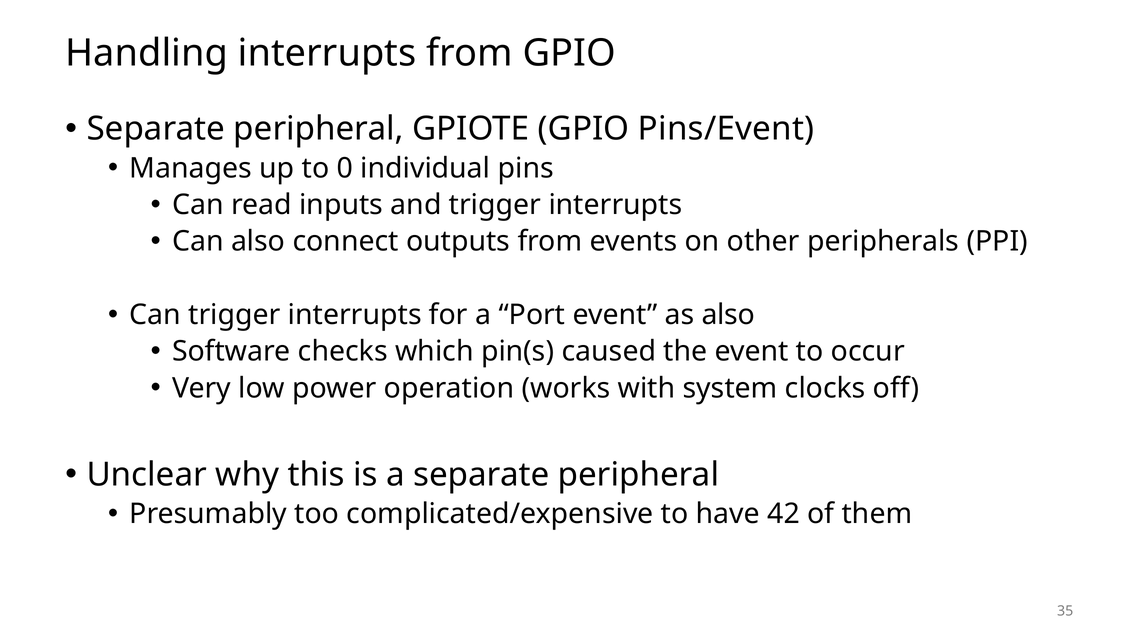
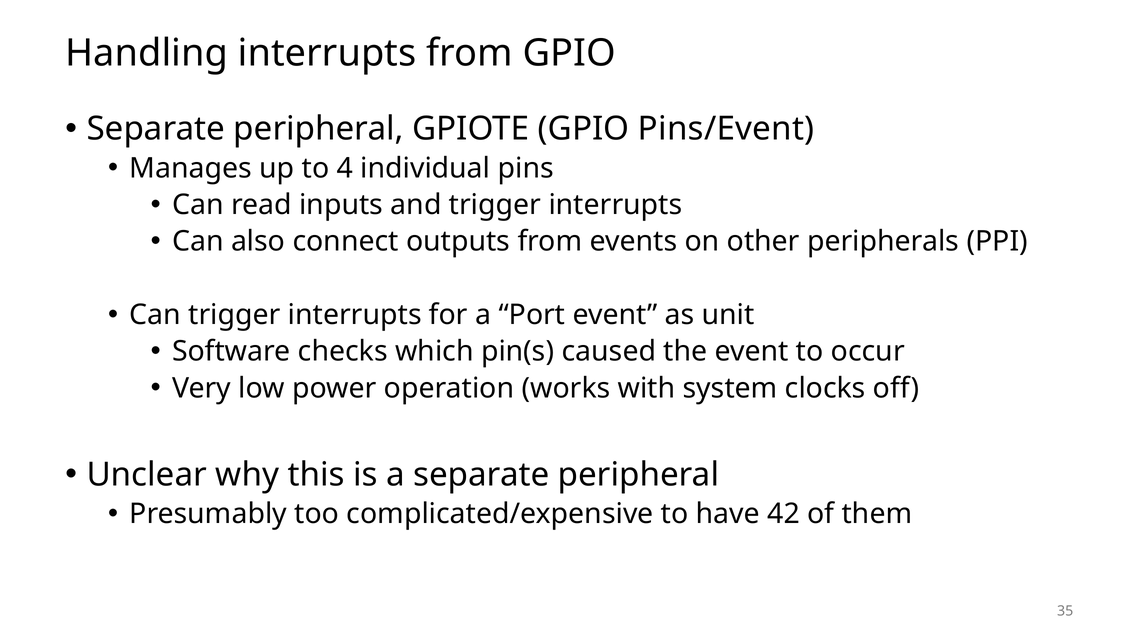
0: 0 -> 4
as also: also -> unit
